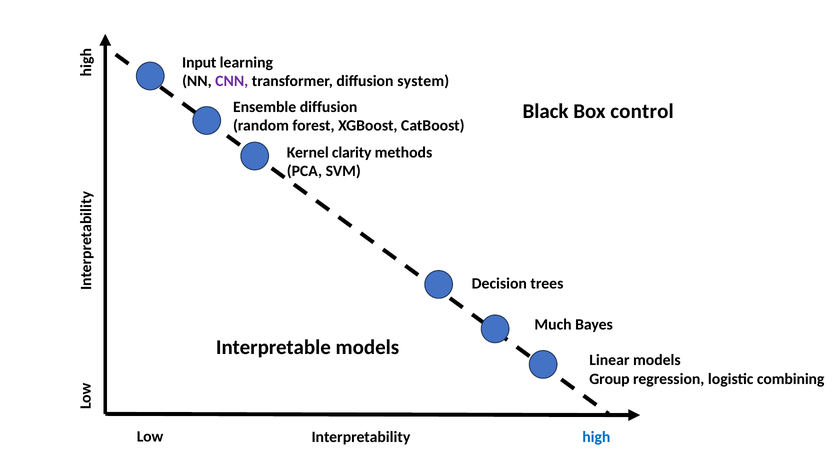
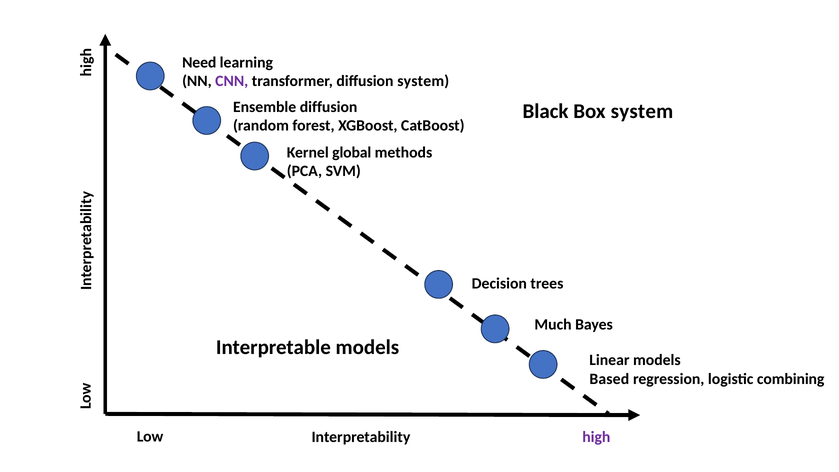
Input: Input -> Need
Box control: control -> system
clarity: clarity -> global
Group: Group -> Based
high colour: blue -> purple
